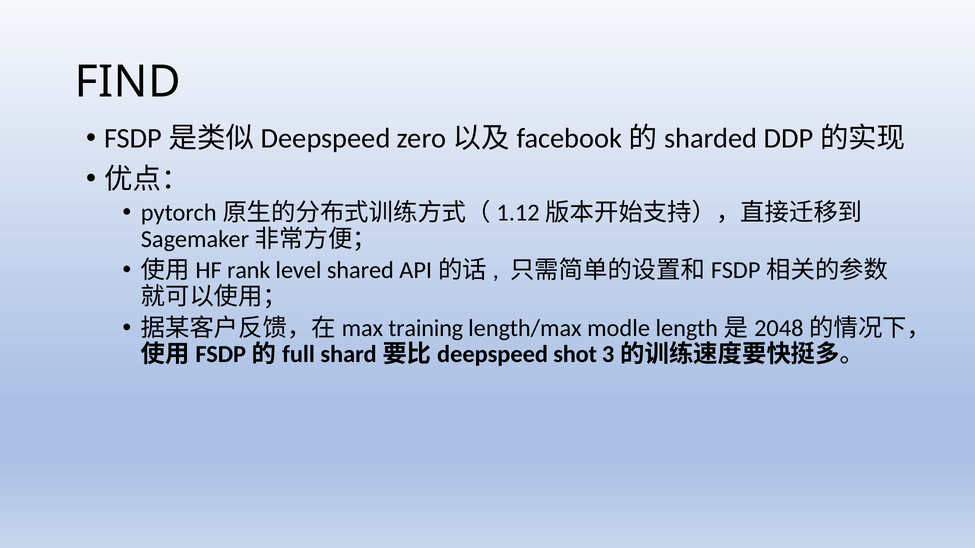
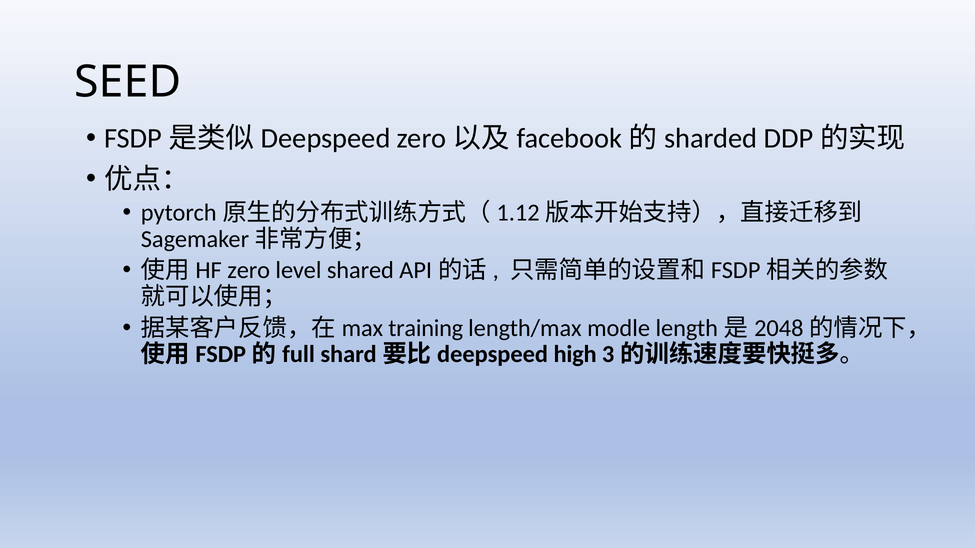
FIND: FIND -> SEED
rank: rank -> zero
shot: shot -> high
